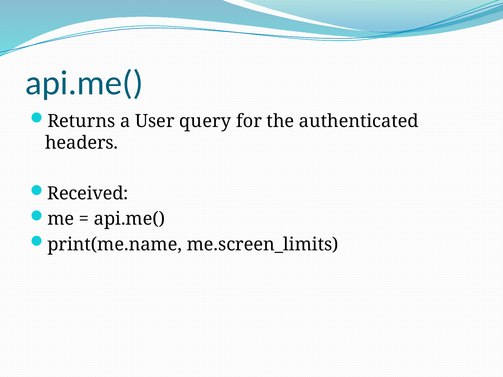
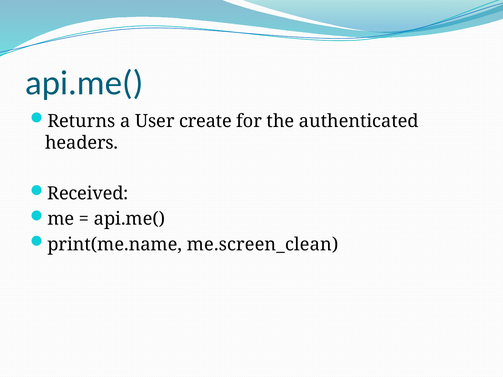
query: query -> create
me.screen_limits: me.screen_limits -> me.screen_clean
